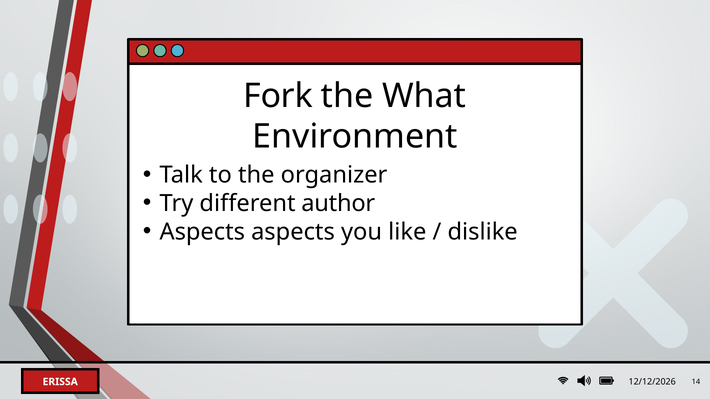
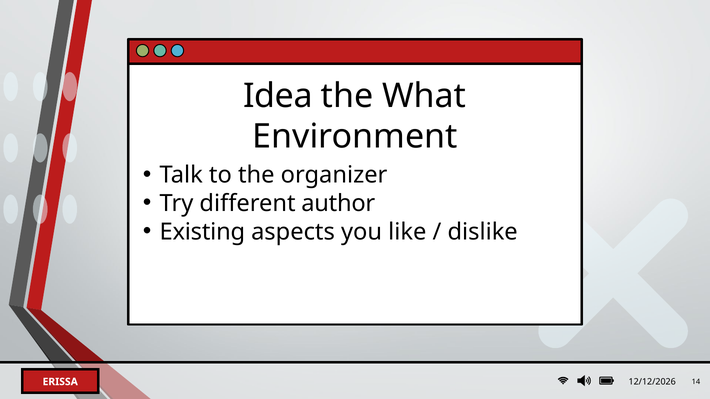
Fork: Fork -> Idea
Aspects at (202, 232): Aspects -> Existing
